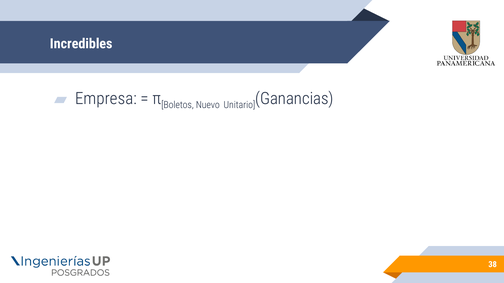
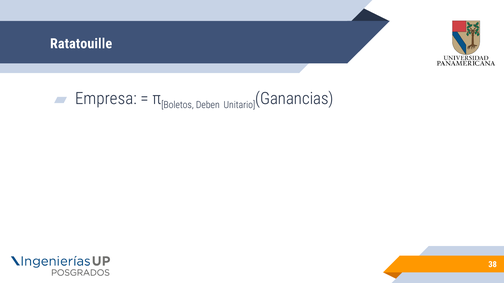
Incredibles: Incredibles -> Ratatouille
Nuevo: Nuevo -> Deben
